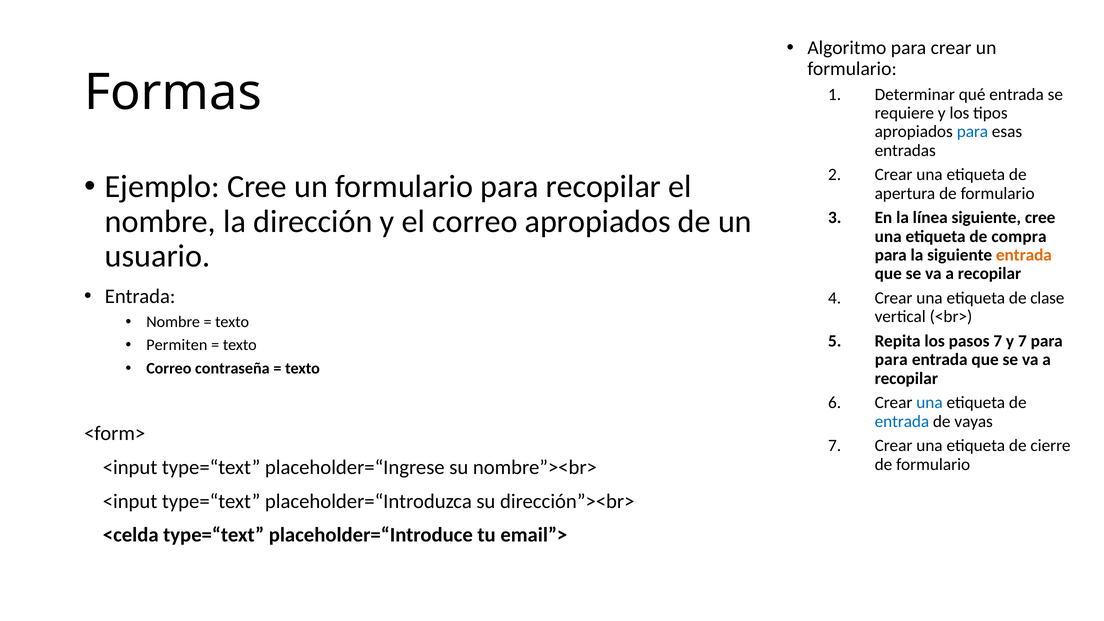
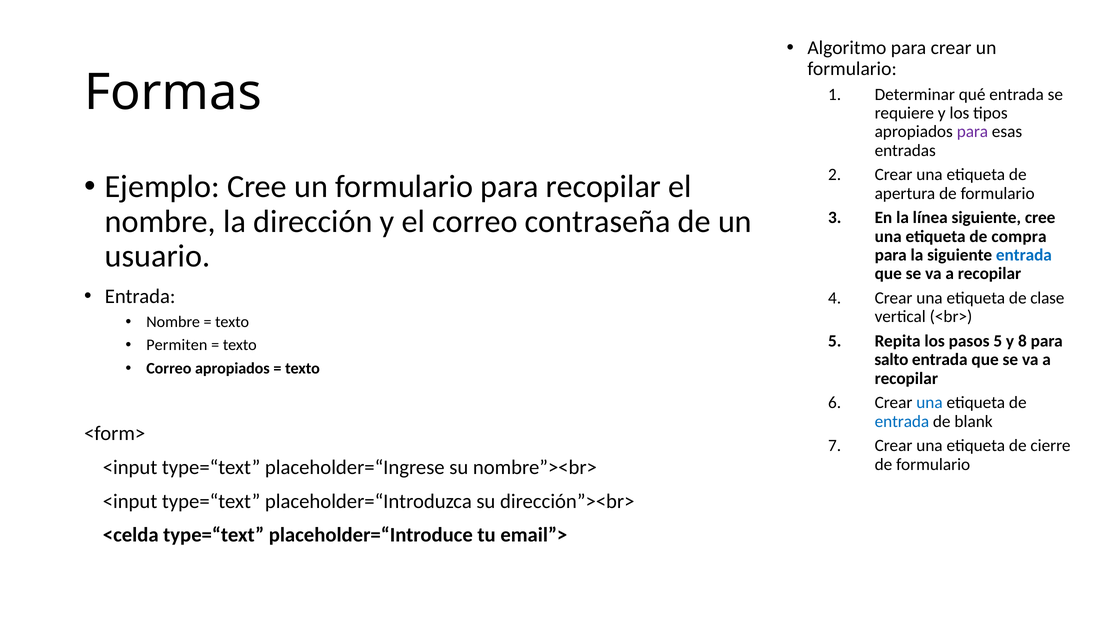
para at (972, 132) colour: blue -> purple
correo apropiados: apropiados -> contraseña
entrada at (1024, 255) colour: orange -> blue
pasos 7: 7 -> 5
y 7: 7 -> 8
para at (891, 360): para -> salto
Correo contraseña: contraseña -> apropiados
vayas: vayas -> blank
